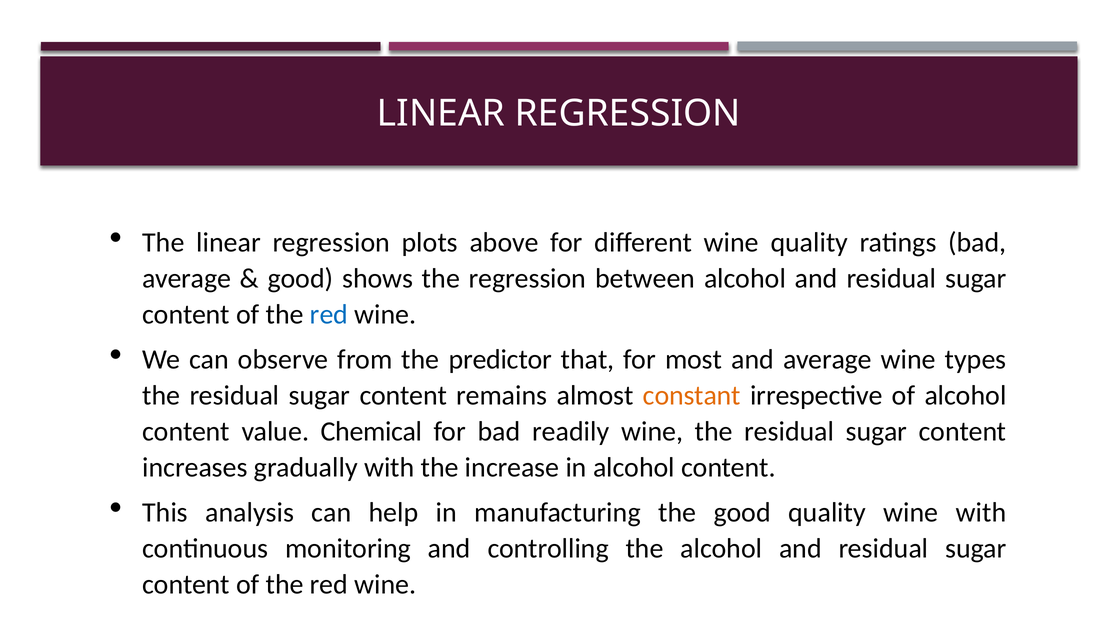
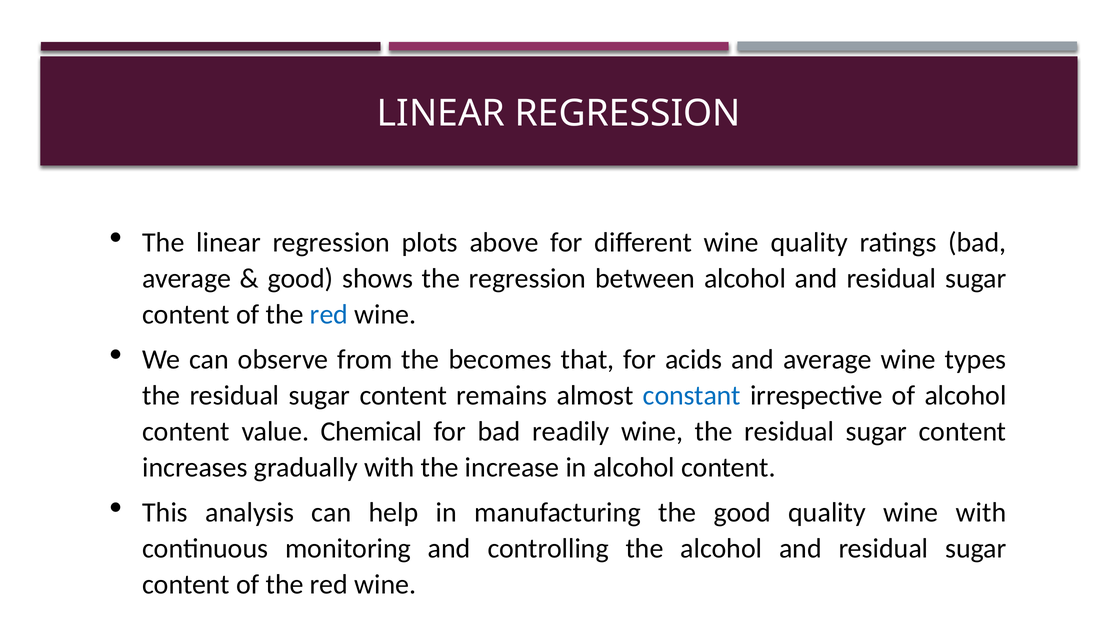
predictor: predictor -> becomes
most: most -> acids
constant colour: orange -> blue
